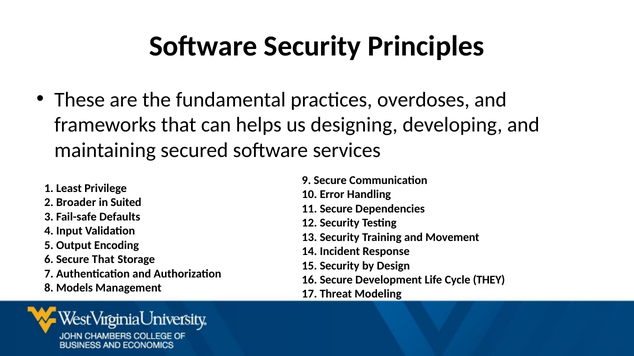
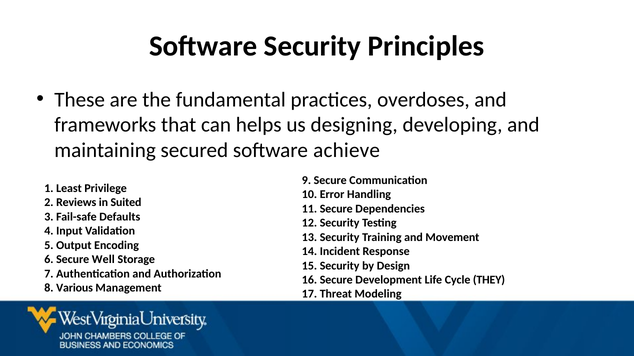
services: services -> achieve
Broader: Broader -> Reviews
Secure That: That -> Well
Models: Models -> Various
